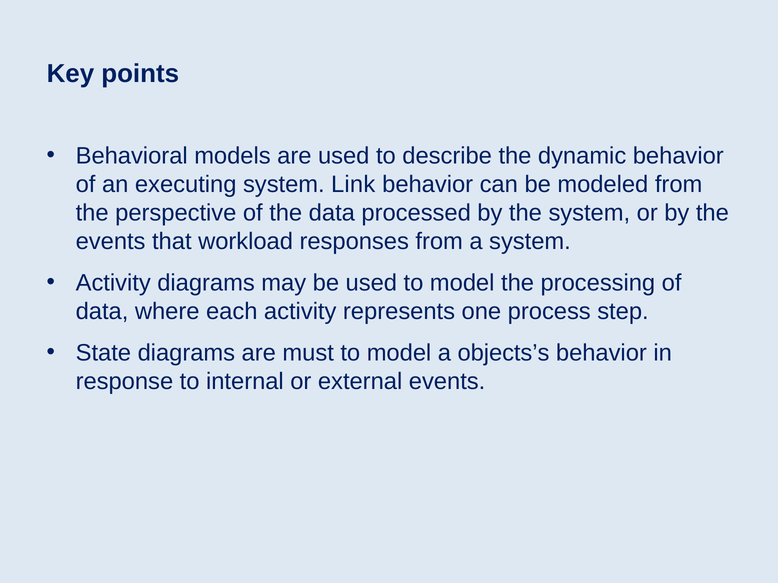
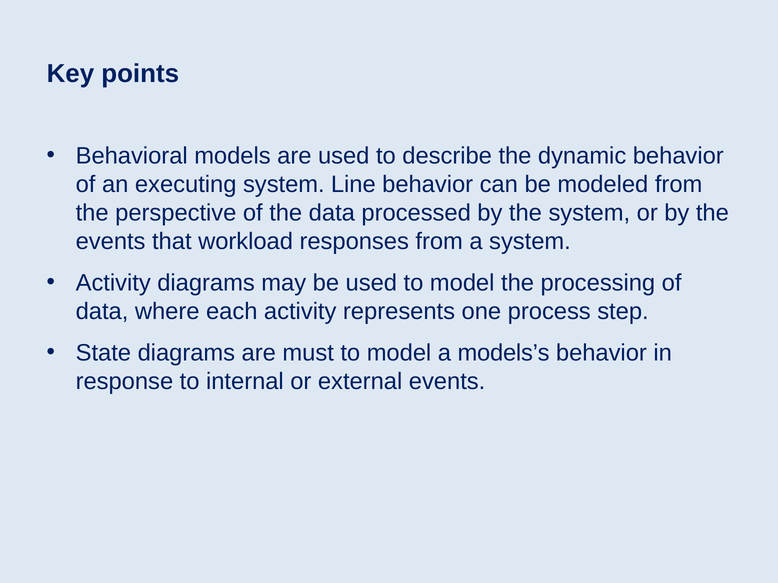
Link: Link -> Line
objects’s: objects’s -> models’s
